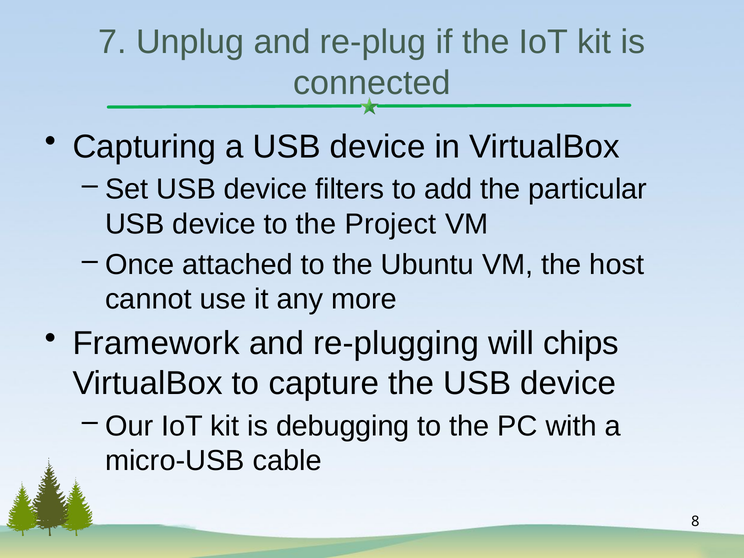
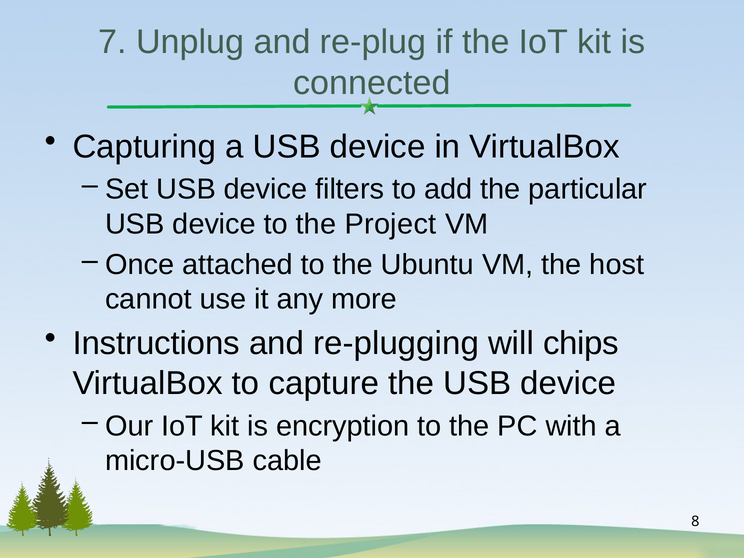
Framework: Framework -> Instructions
debugging: debugging -> encryption
